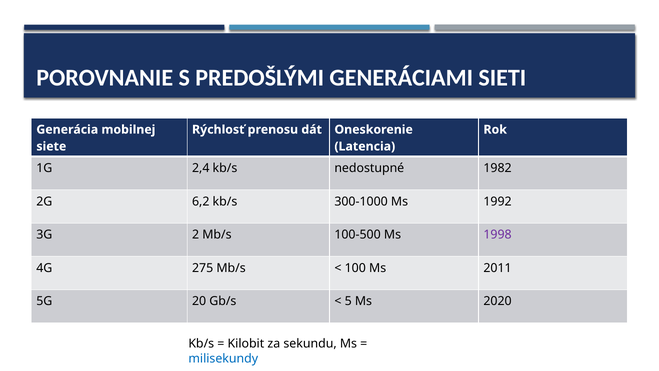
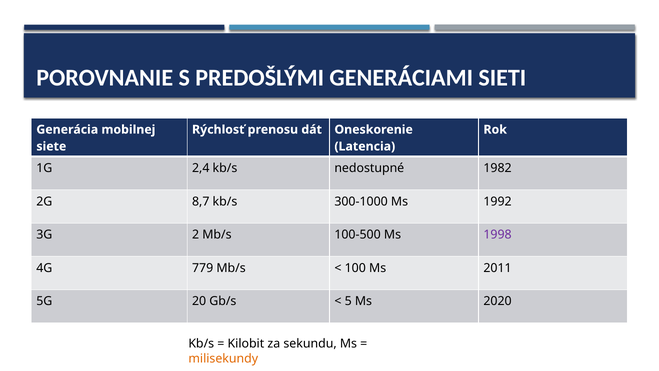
6,2: 6,2 -> 8,7
275: 275 -> 779
milisekundy colour: blue -> orange
